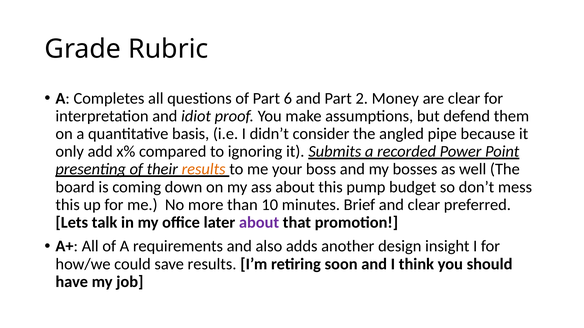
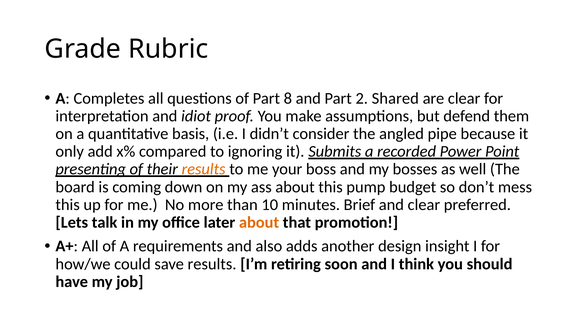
6: 6 -> 8
Money: Money -> Shared
about at (259, 223) colour: purple -> orange
